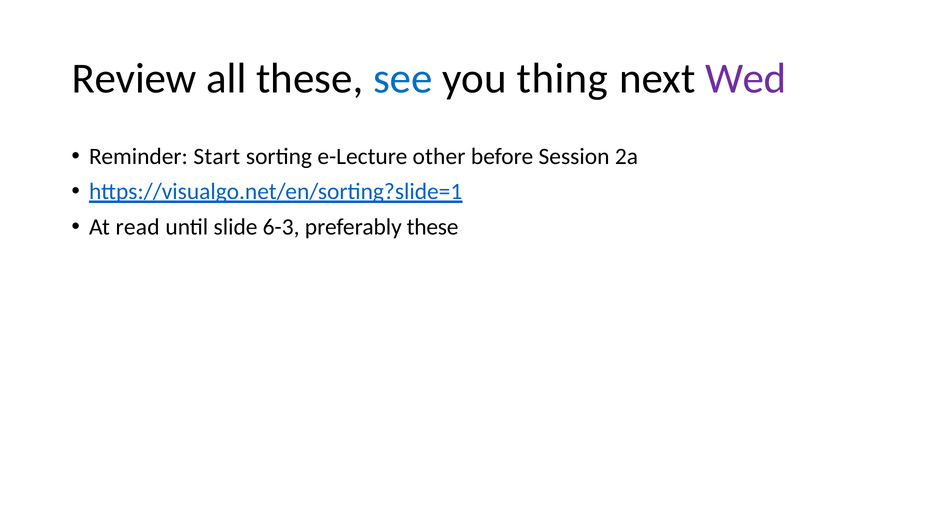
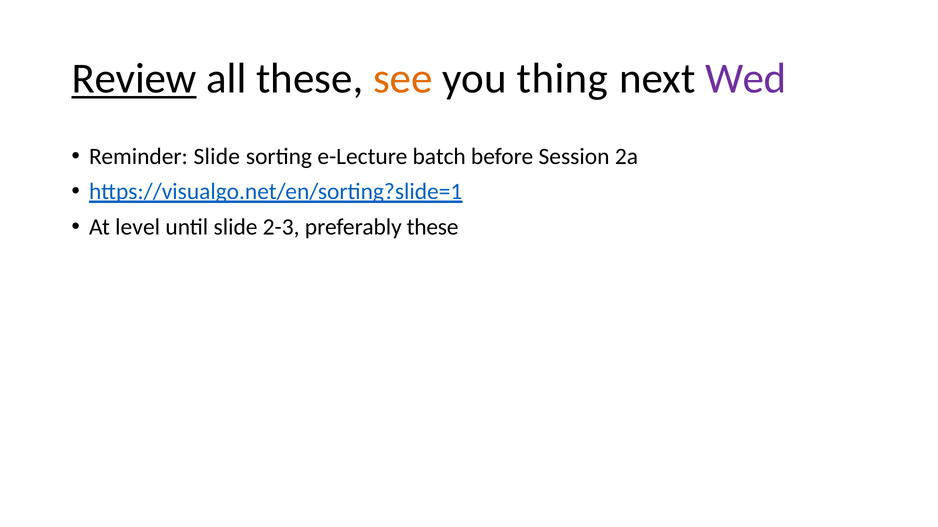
Review underline: none -> present
see colour: blue -> orange
Reminder Start: Start -> Slide
other: other -> batch
read: read -> level
6-3: 6-3 -> 2-3
